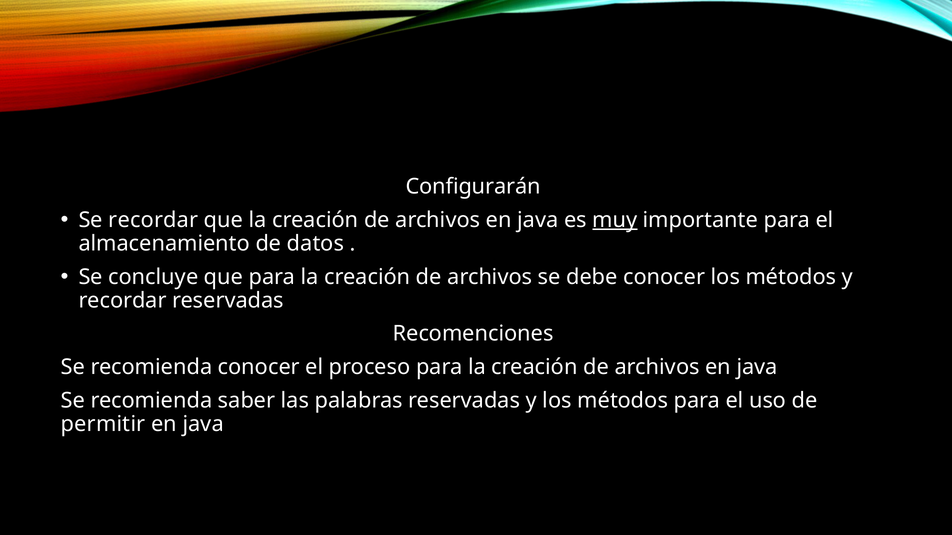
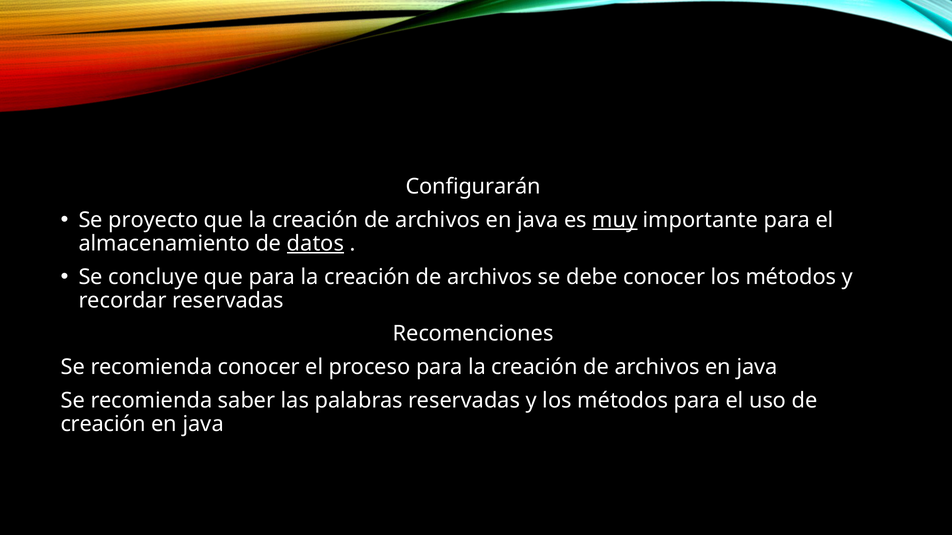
Se recordar: recordar -> proyecto
datos underline: none -> present
permitir at (103, 425): permitir -> creación
